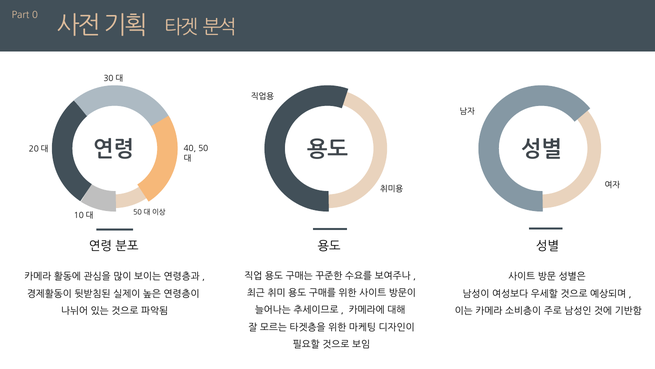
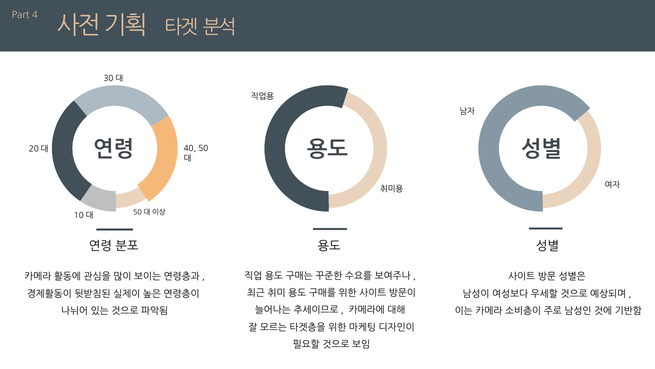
0: 0 -> 4
